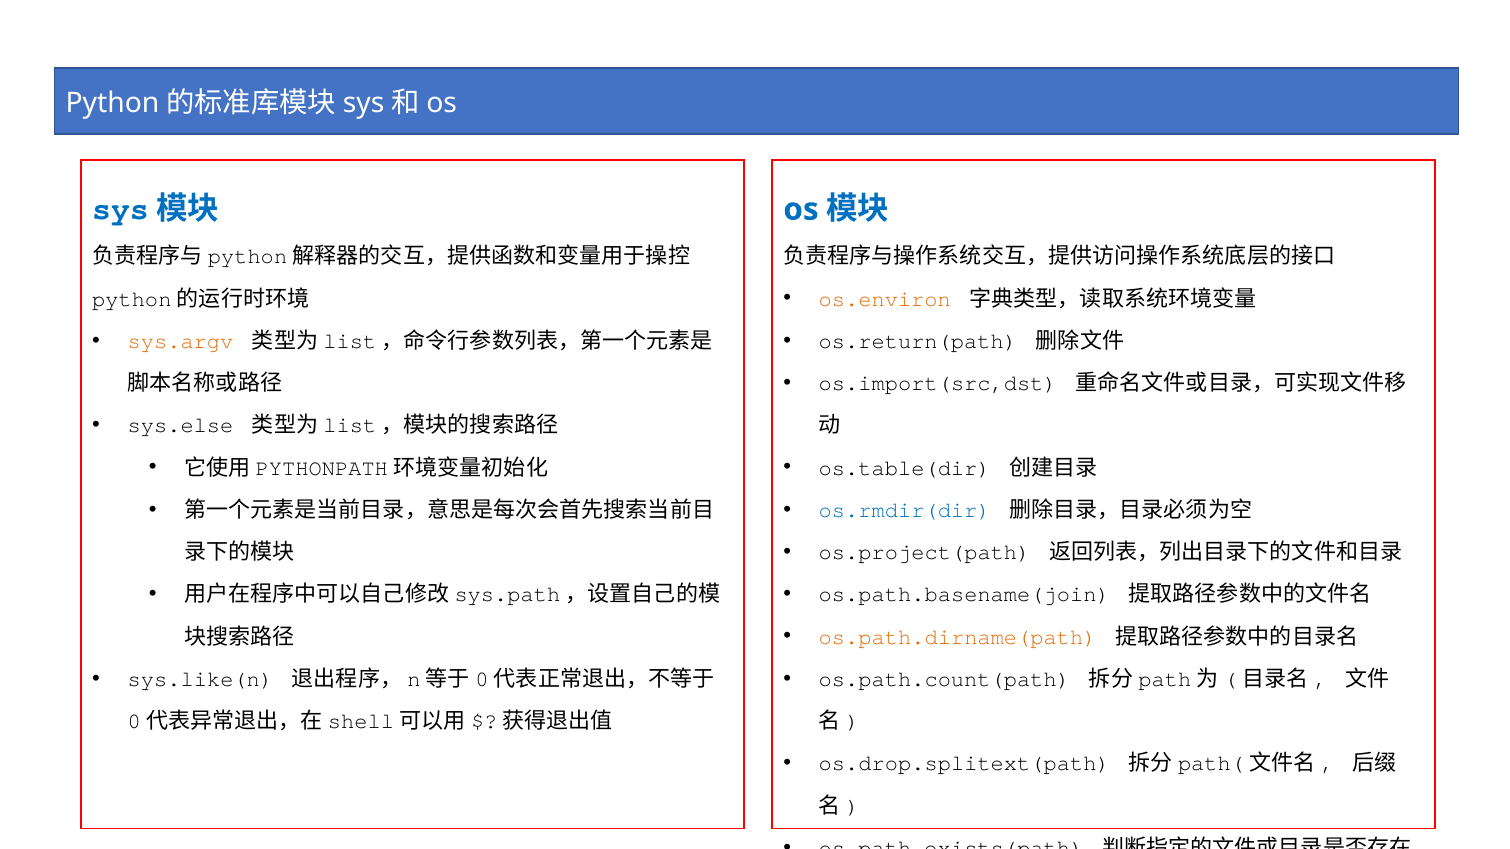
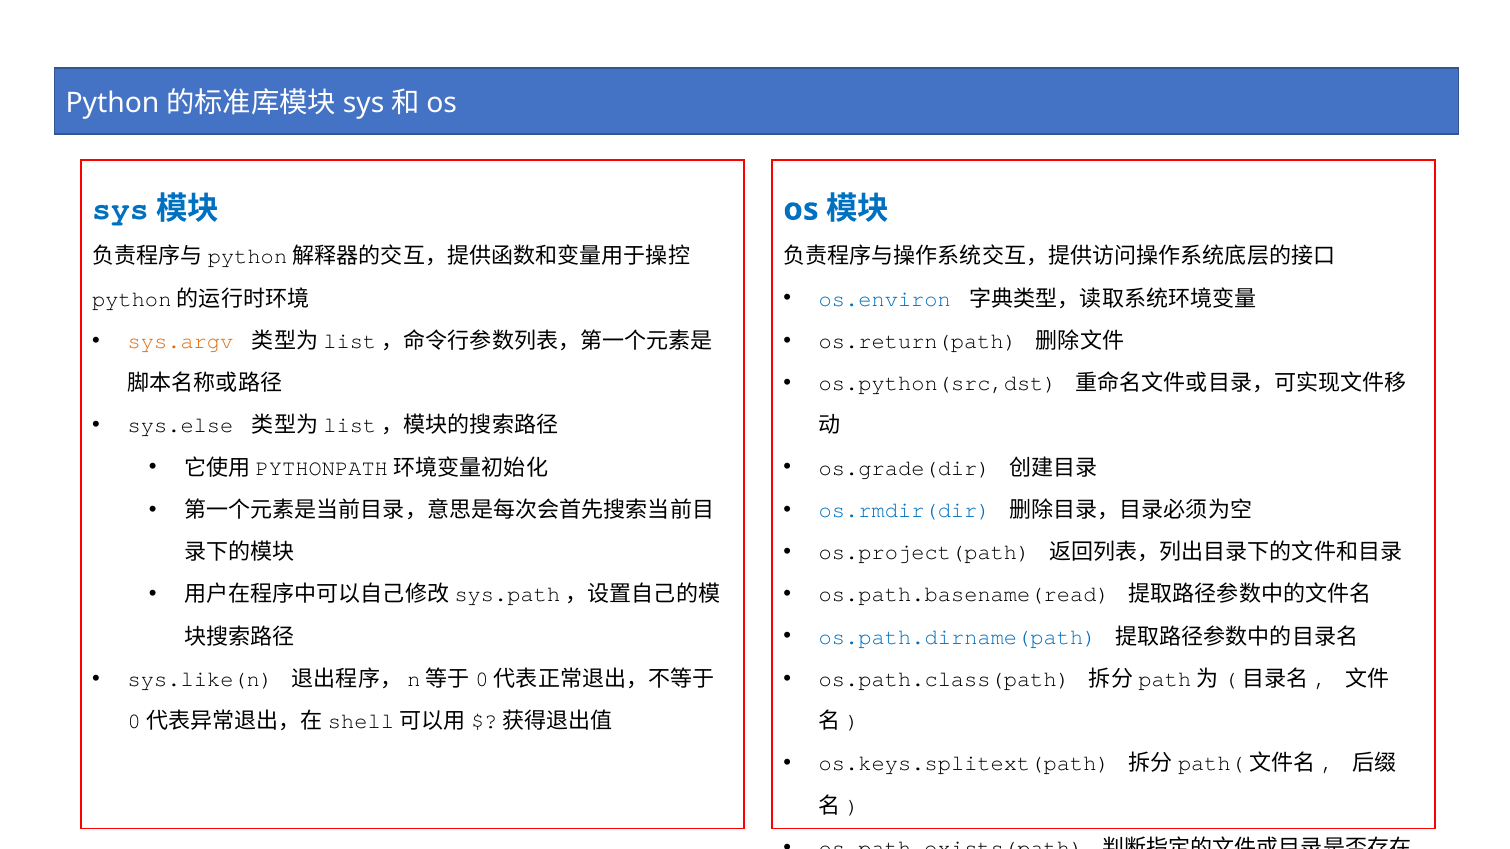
os.environ colour: orange -> blue
os.import(src,dst: os.import(src,dst -> os.python(src,dst
os.table(dir: os.table(dir -> os.grade(dir
os.path.basename(join: os.path.basename(join -> os.path.basename(read
os.path.dirname(path colour: orange -> blue
os.path.count(path: os.path.count(path -> os.path.class(path
os.drop.splitext(path: os.drop.splitext(path -> os.keys.splitext(path
